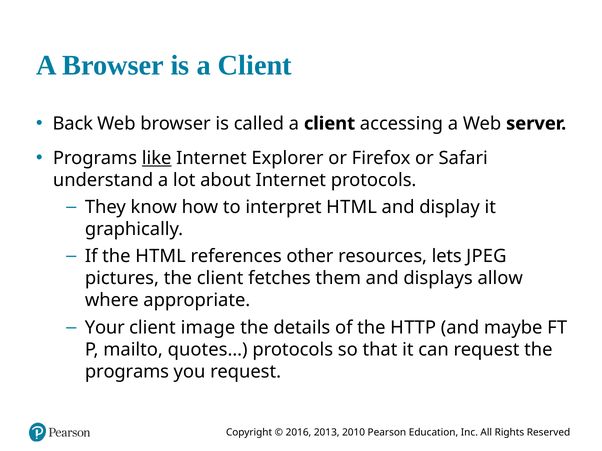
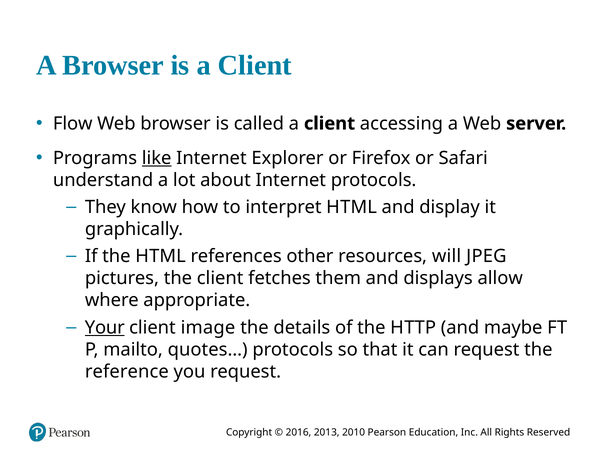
Back: Back -> Flow
lets: lets -> will
Your underline: none -> present
programs at (127, 372): programs -> reference
